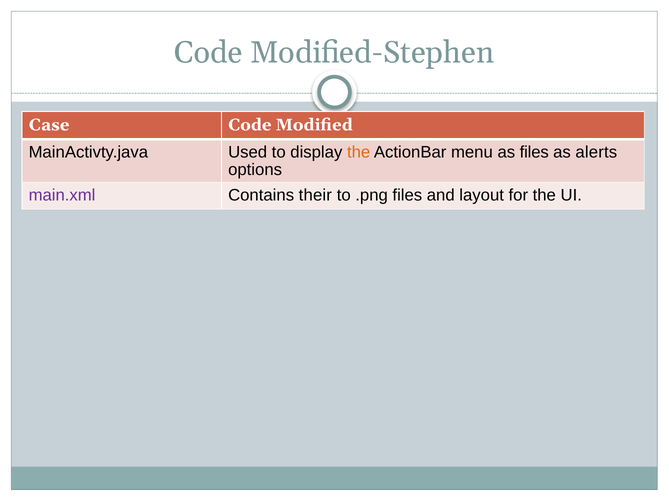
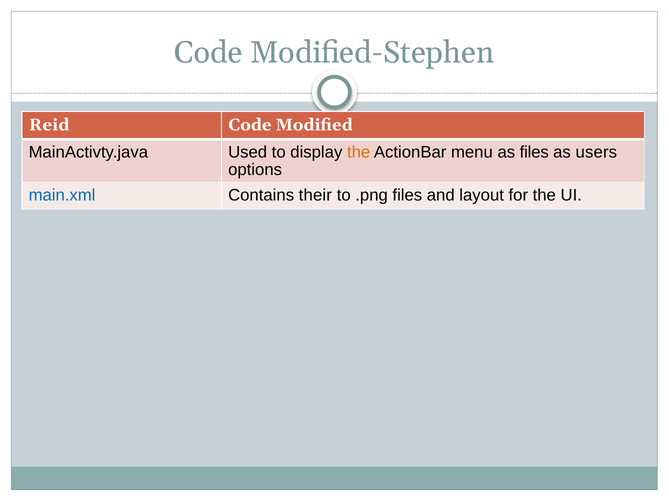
Case: Case -> Reid
alerts: alerts -> users
main.xml colour: purple -> blue
